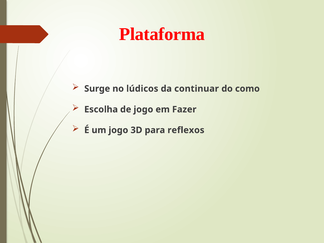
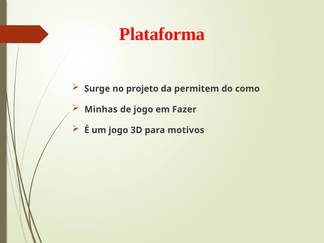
lúdicos: lúdicos -> projeto
continuar: continuar -> permitem
Escolha: Escolha -> Minhas
reflexos: reflexos -> motivos
